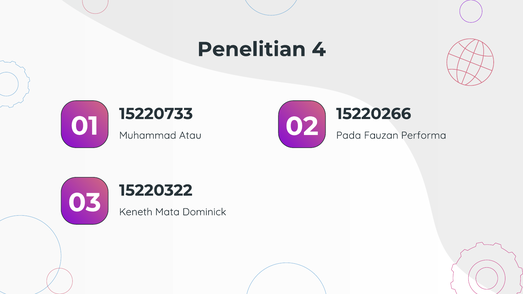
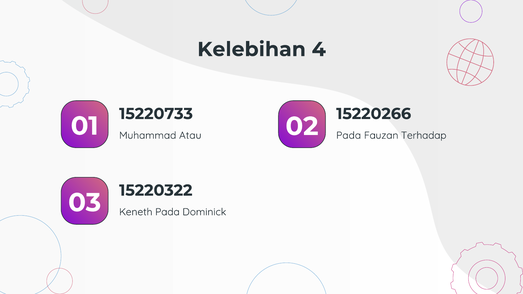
Penelitian: Penelitian -> Kelebihan
Performa: Performa -> Terhadap
Keneth Mata: Mata -> Pada
